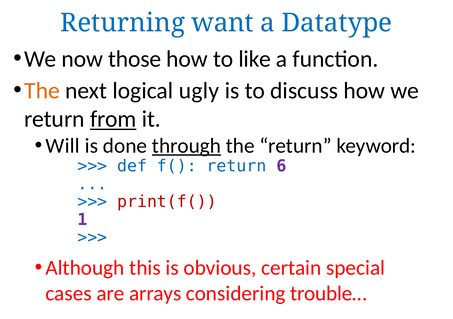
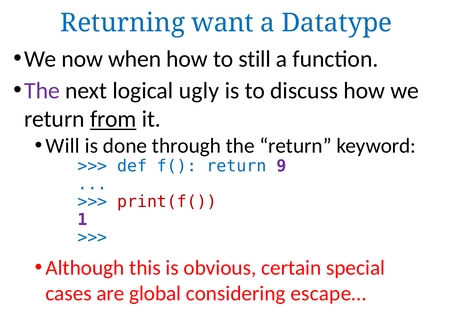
those: those -> when
like: like -> still
The at (42, 91) colour: orange -> purple
through underline: present -> none
6: 6 -> 9
arrays: arrays -> global
trouble…: trouble… -> escape…
